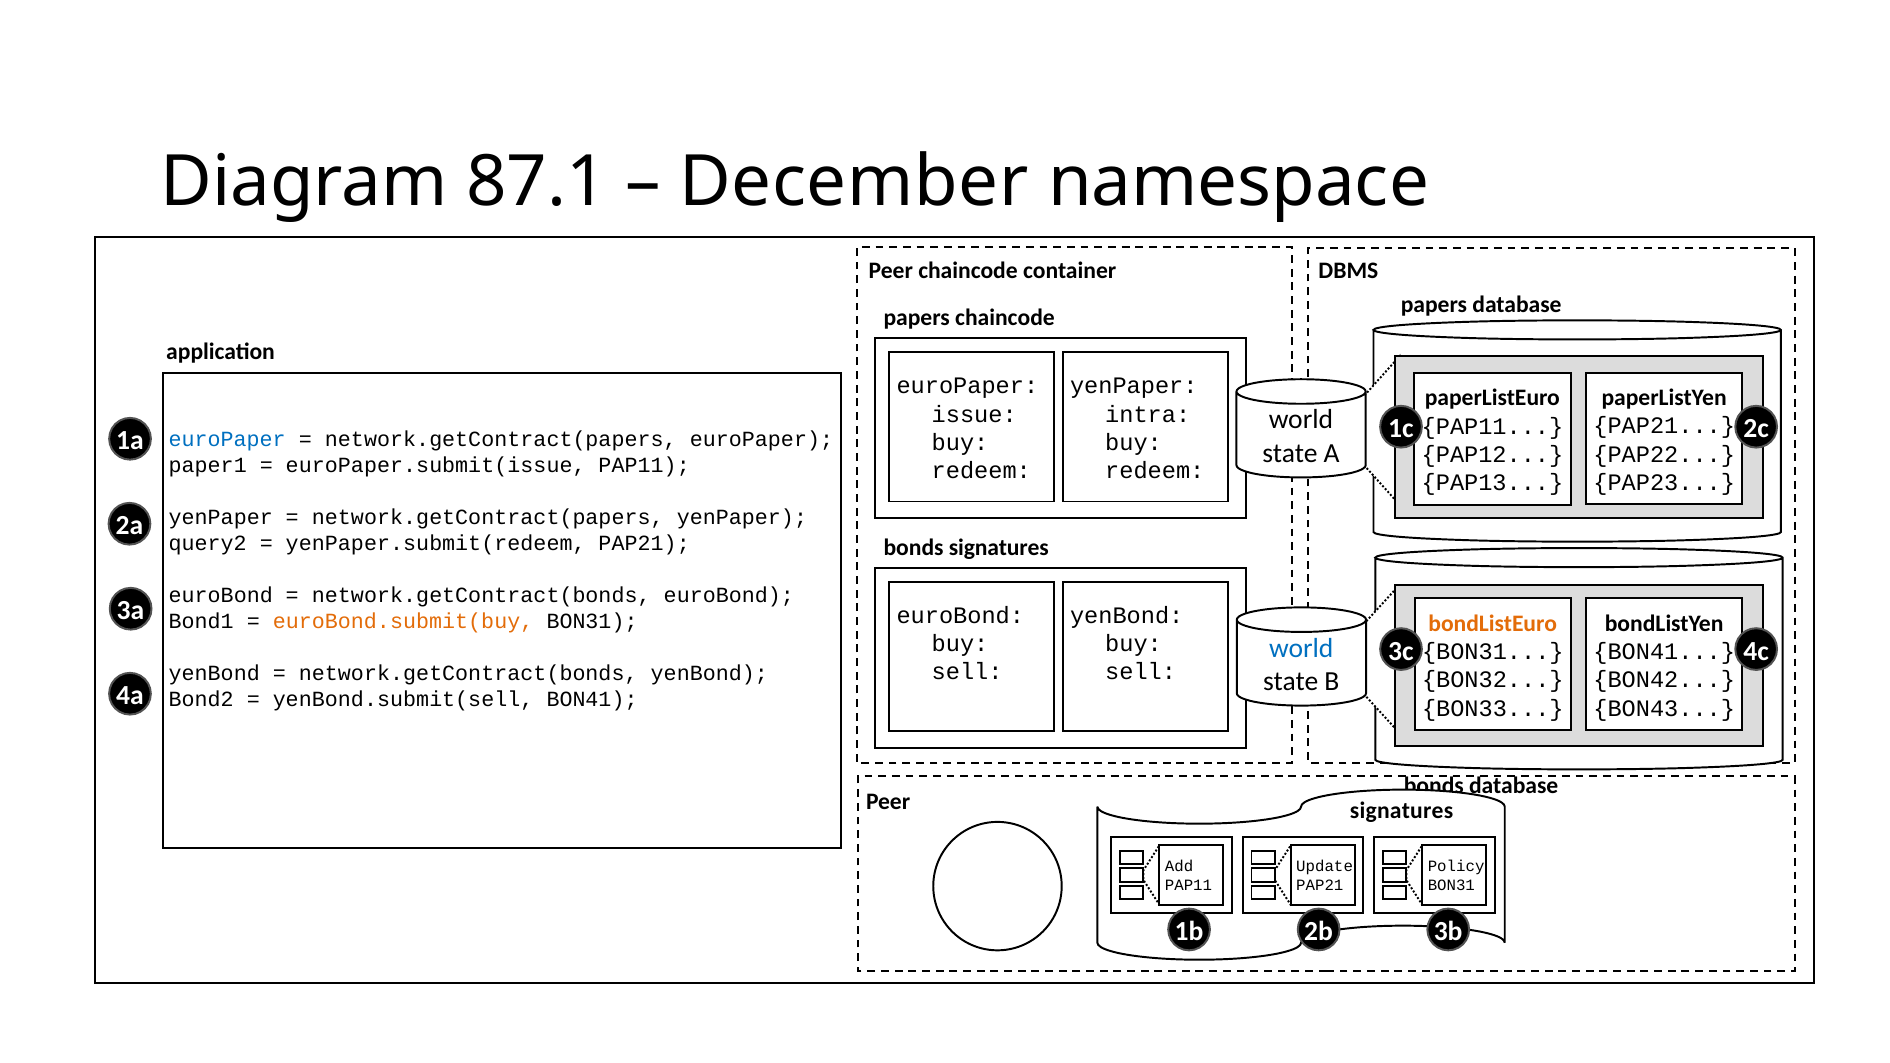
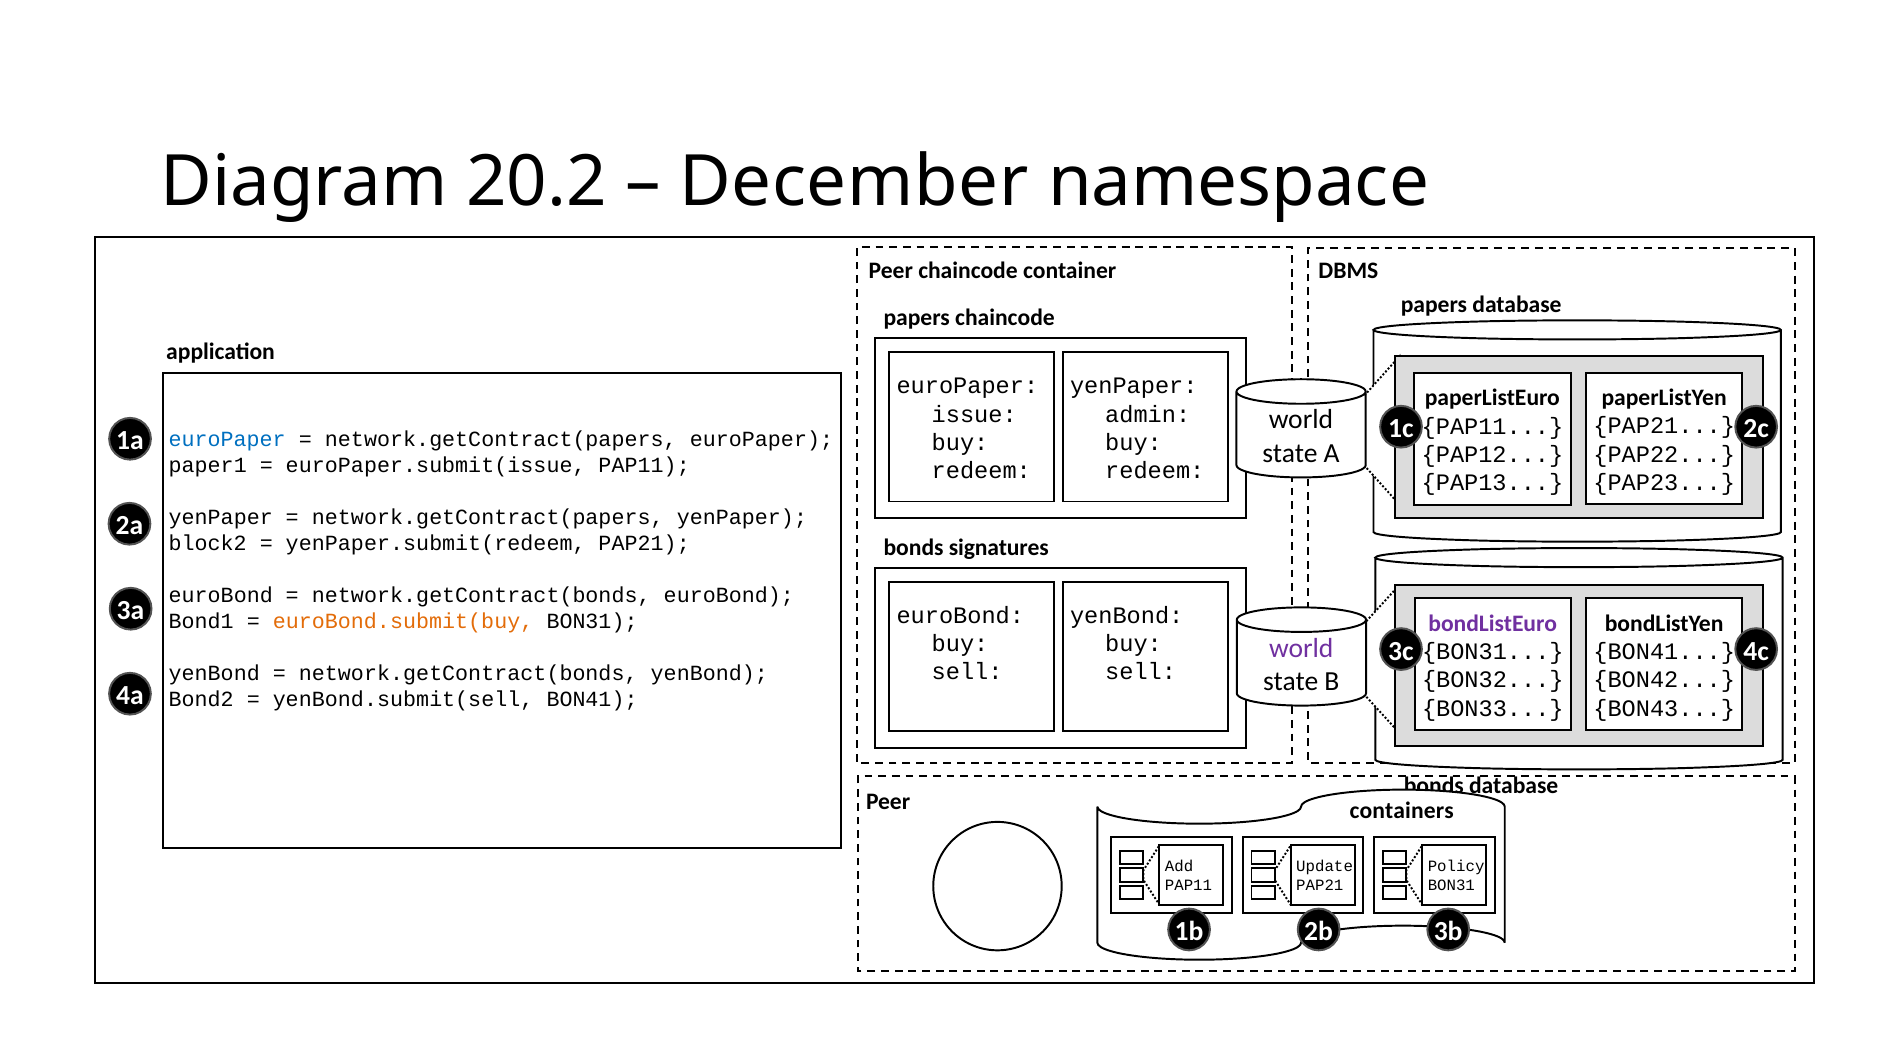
87.1: 87.1 -> 20.2
intra: intra -> admin
query2: query2 -> block2
bondListEuro colour: orange -> purple
world at (1301, 648) colour: blue -> purple
signatures at (1402, 811): signatures -> containers
